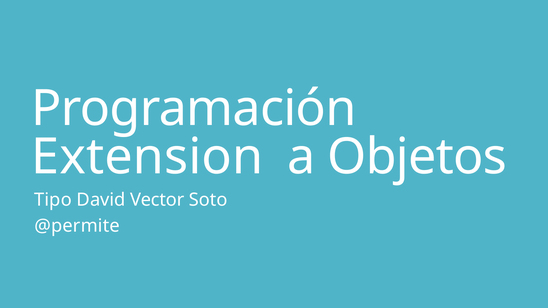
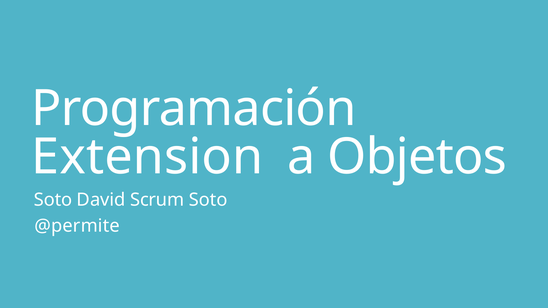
Tipo at (53, 200): Tipo -> Soto
Vector: Vector -> Scrum
